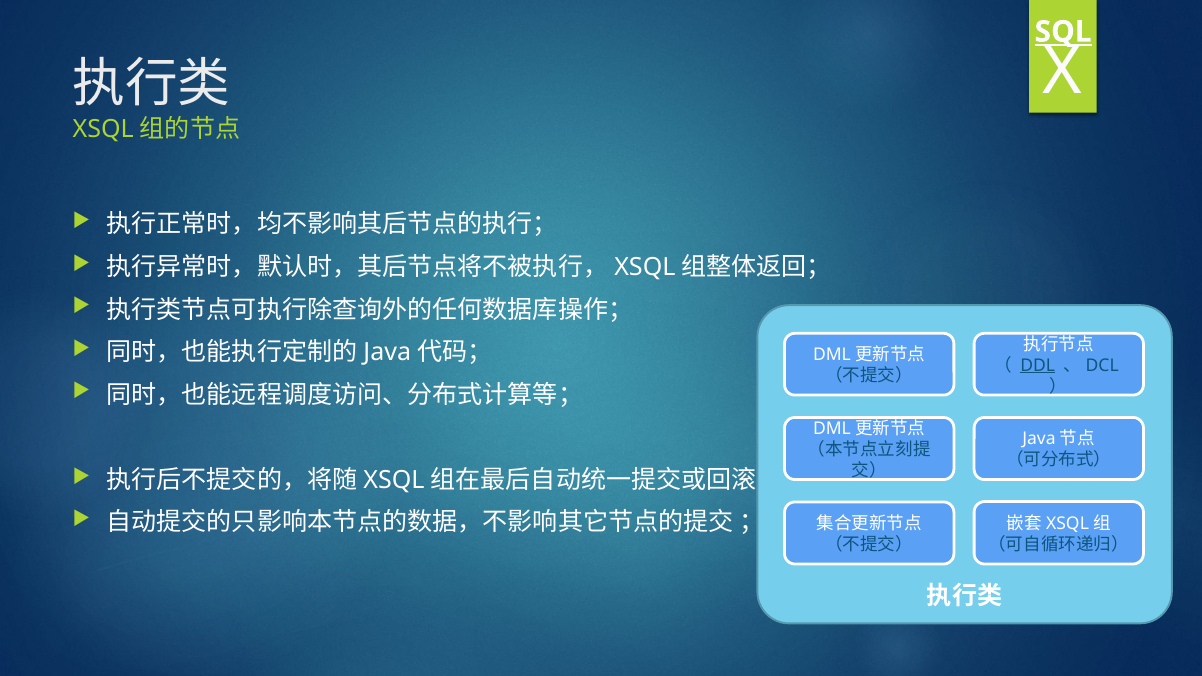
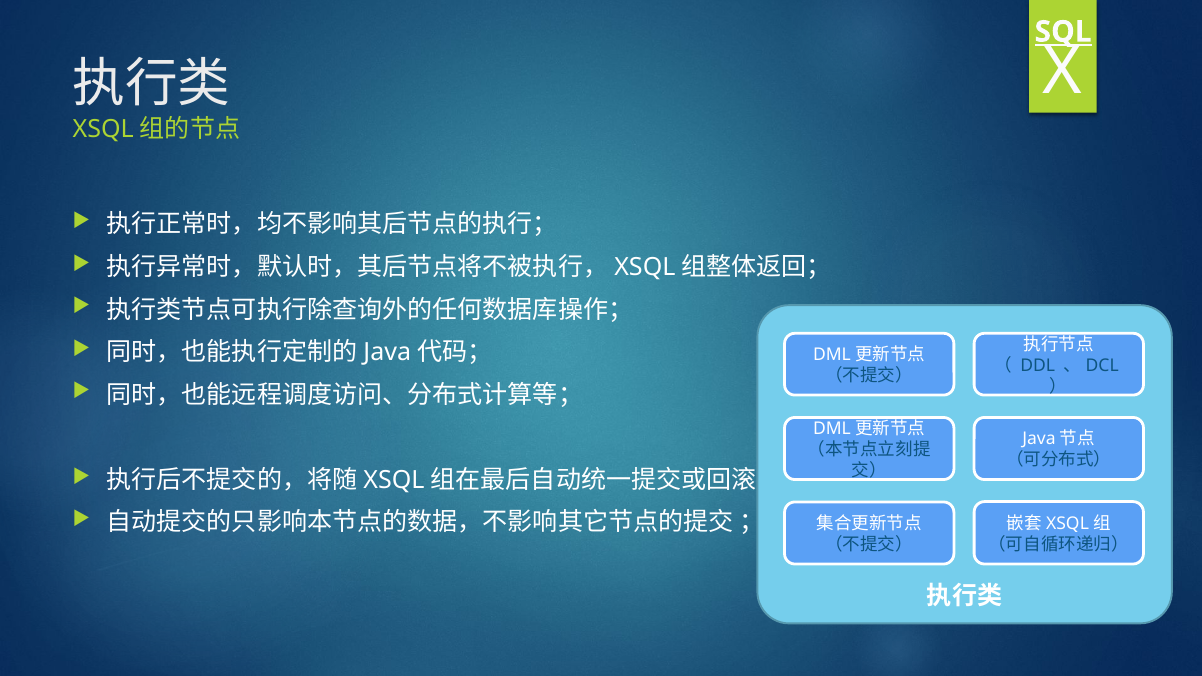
DDL underline: present -> none
